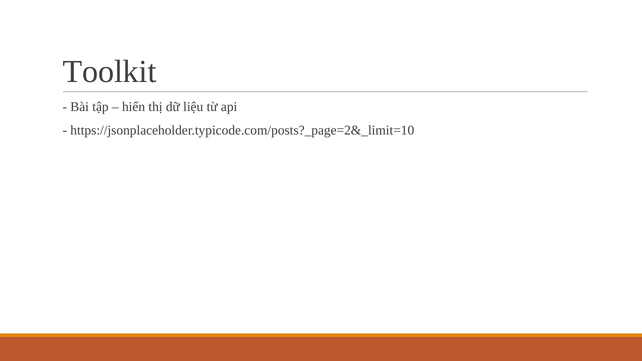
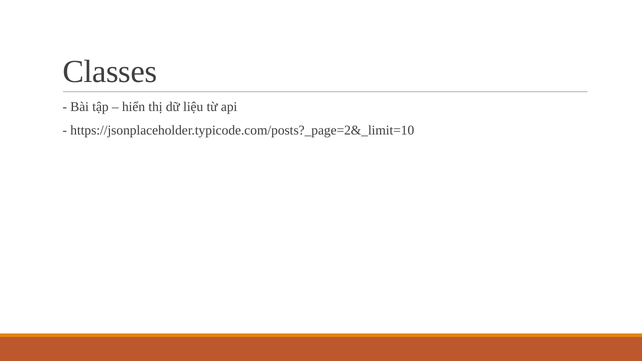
Toolkit: Toolkit -> Classes
